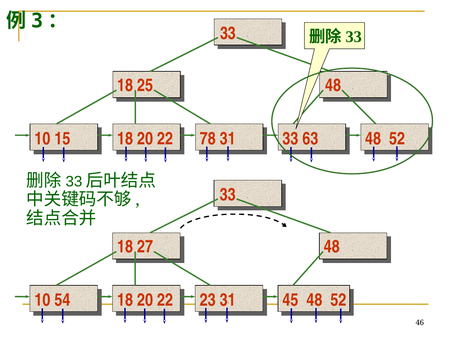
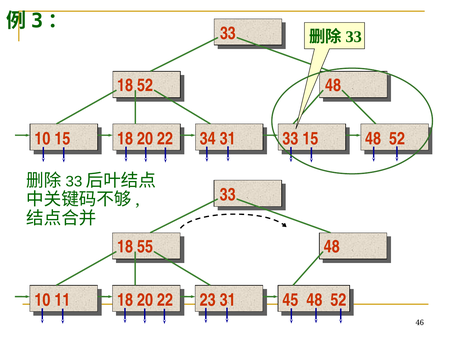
18 25: 25 -> 52
78: 78 -> 34
33 63: 63 -> 15
27: 27 -> 55
54: 54 -> 11
